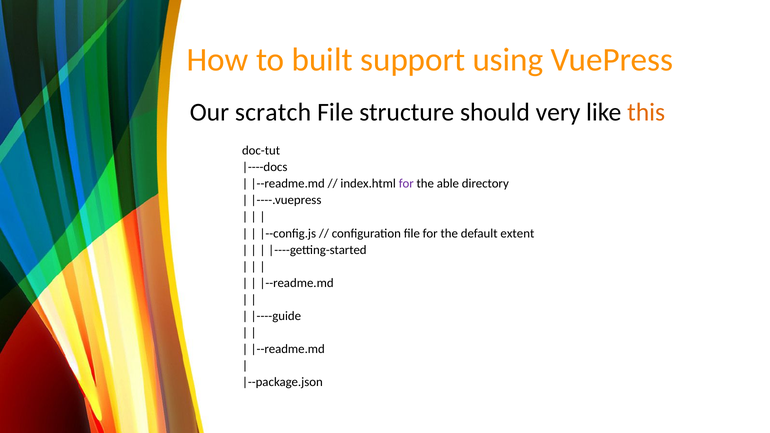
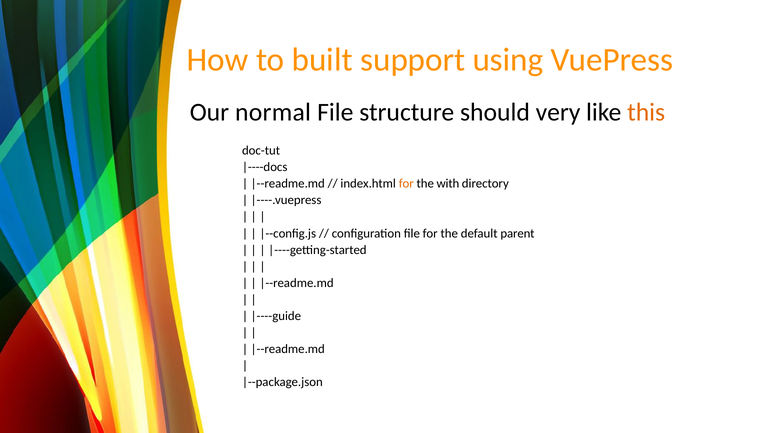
scratch: scratch -> normal
for at (406, 184) colour: purple -> orange
able: able -> with
extent: extent -> parent
